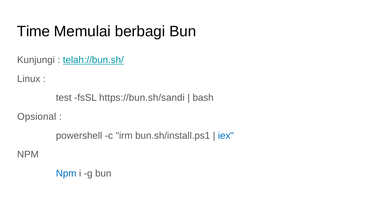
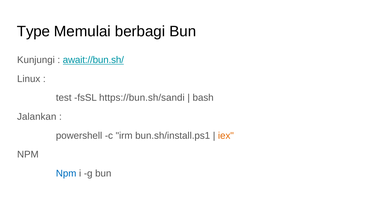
Time: Time -> Type
telah://bun.sh/: telah://bun.sh/ -> await://bun.sh/
Opsional: Opsional -> Jalankan
iex colour: blue -> orange
